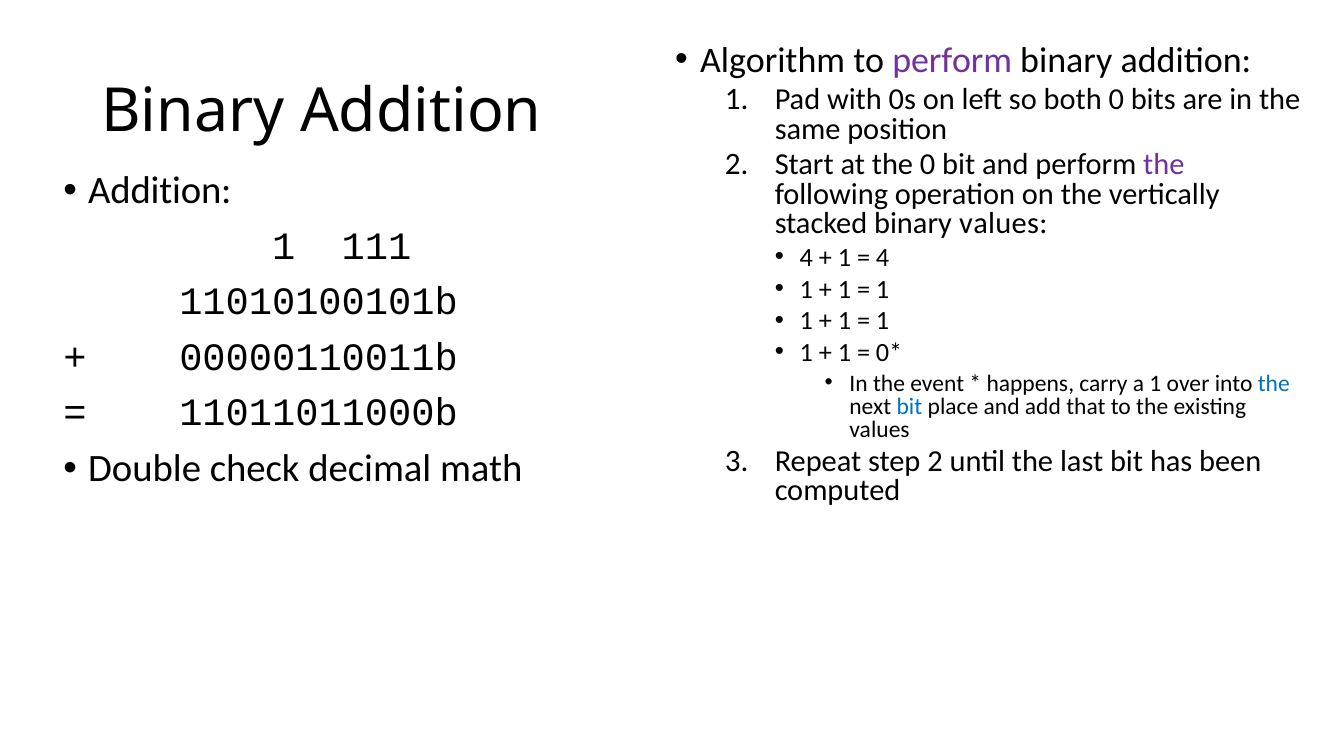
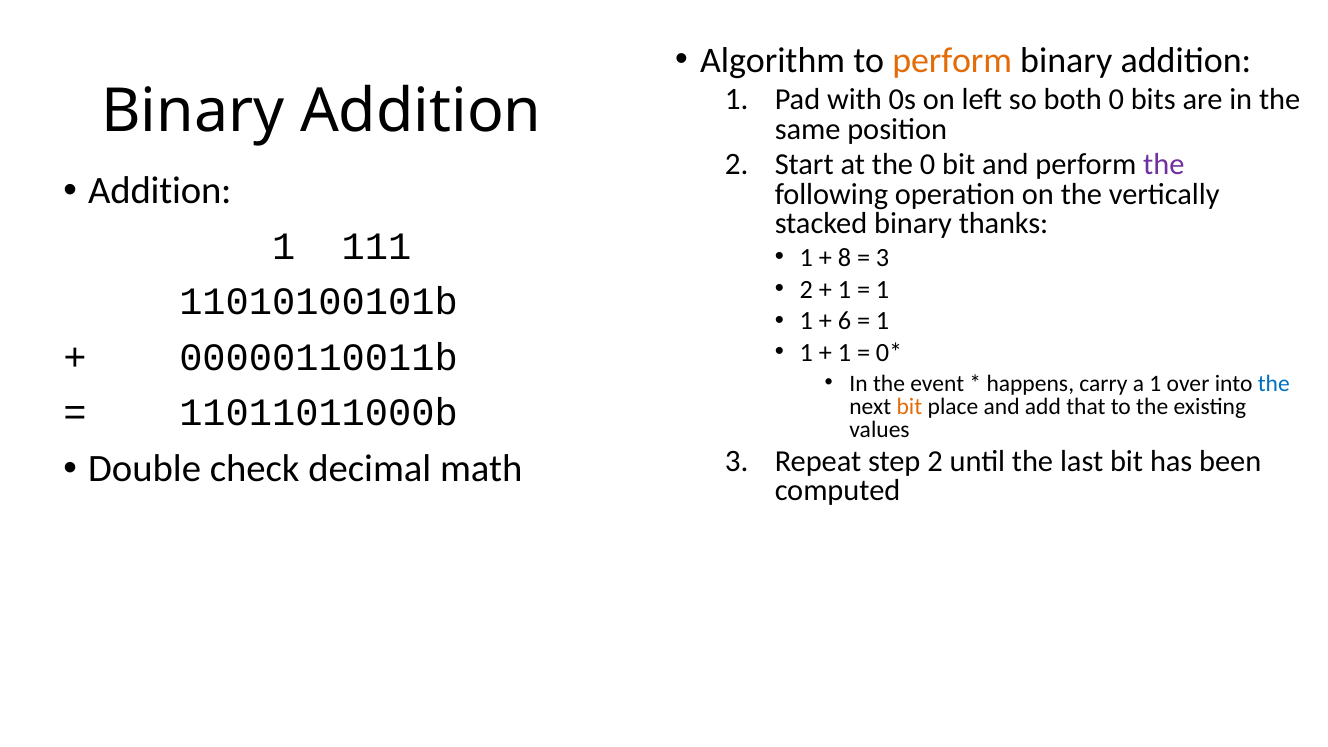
perform at (952, 61) colour: purple -> orange
binary values: values -> thanks
4 at (806, 258): 4 -> 1
1 at (844, 258): 1 -> 8
4 at (883, 258): 4 -> 3
1 at (806, 290): 1 -> 2
1 at (844, 321): 1 -> 6
bit at (909, 406) colour: blue -> orange
